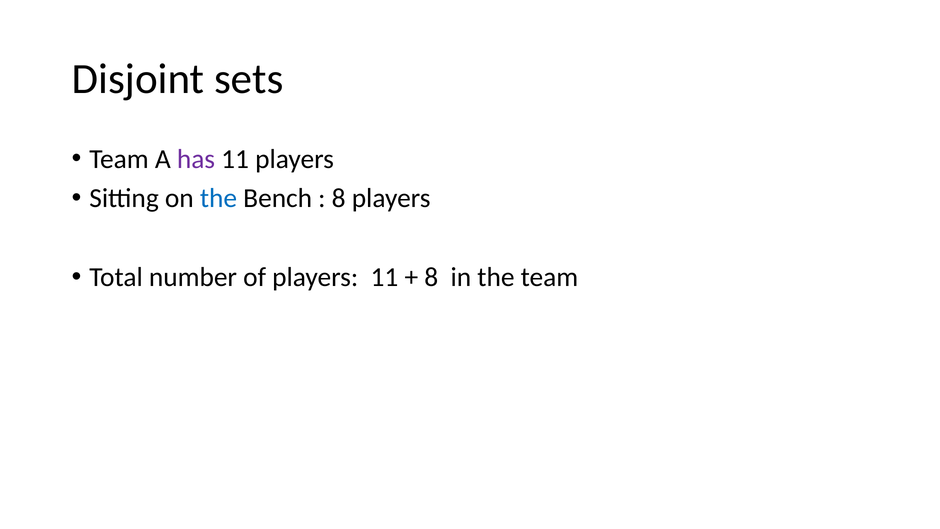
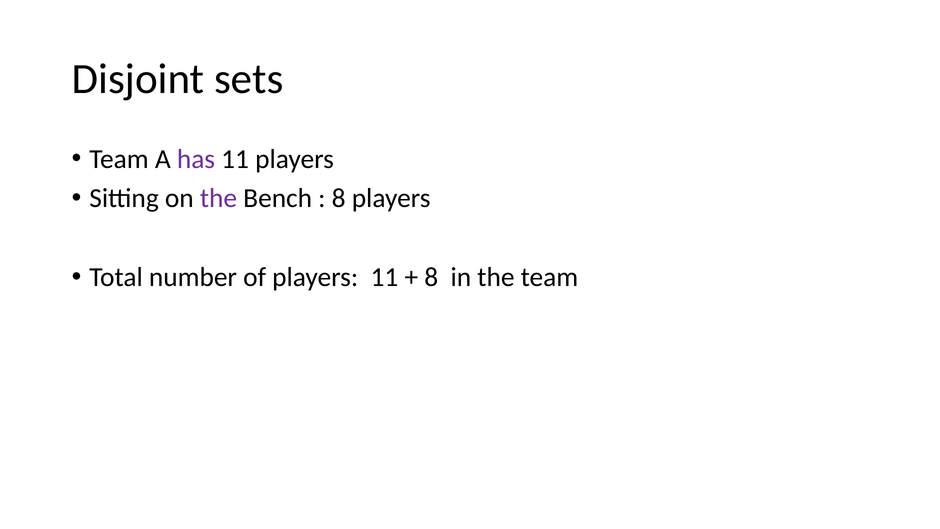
the at (219, 198) colour: blue -> purple
